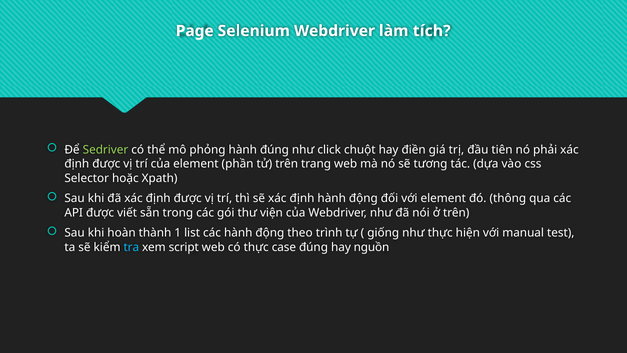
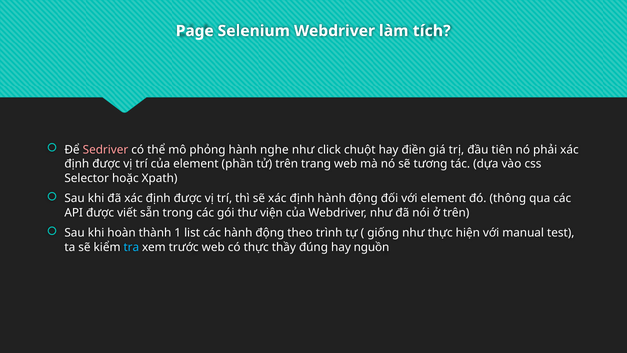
Sedriver colour: light green -> pink
hành đúng: đúng -> nghe
script: script -> trước
case: case -> thầy
